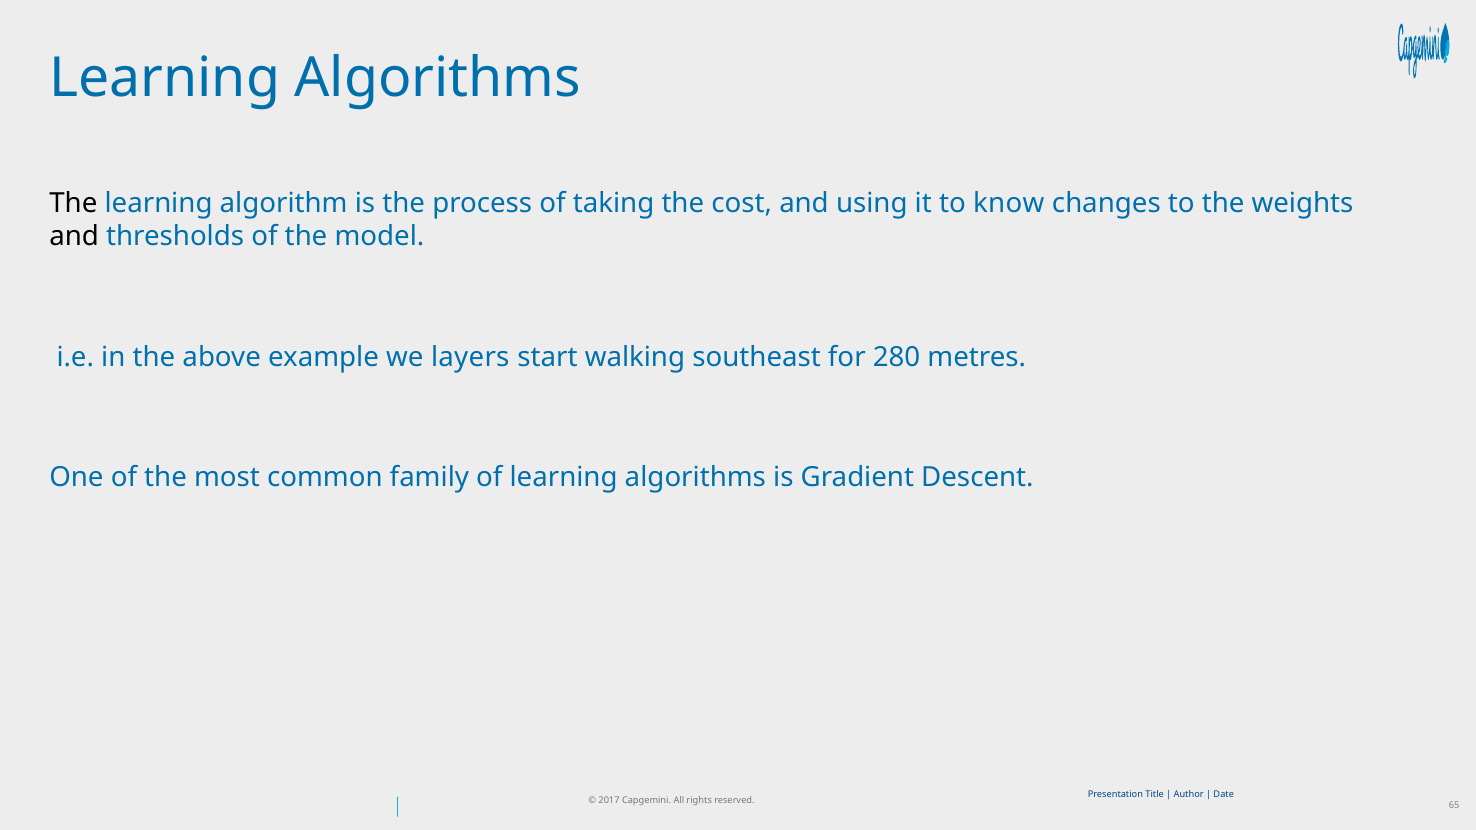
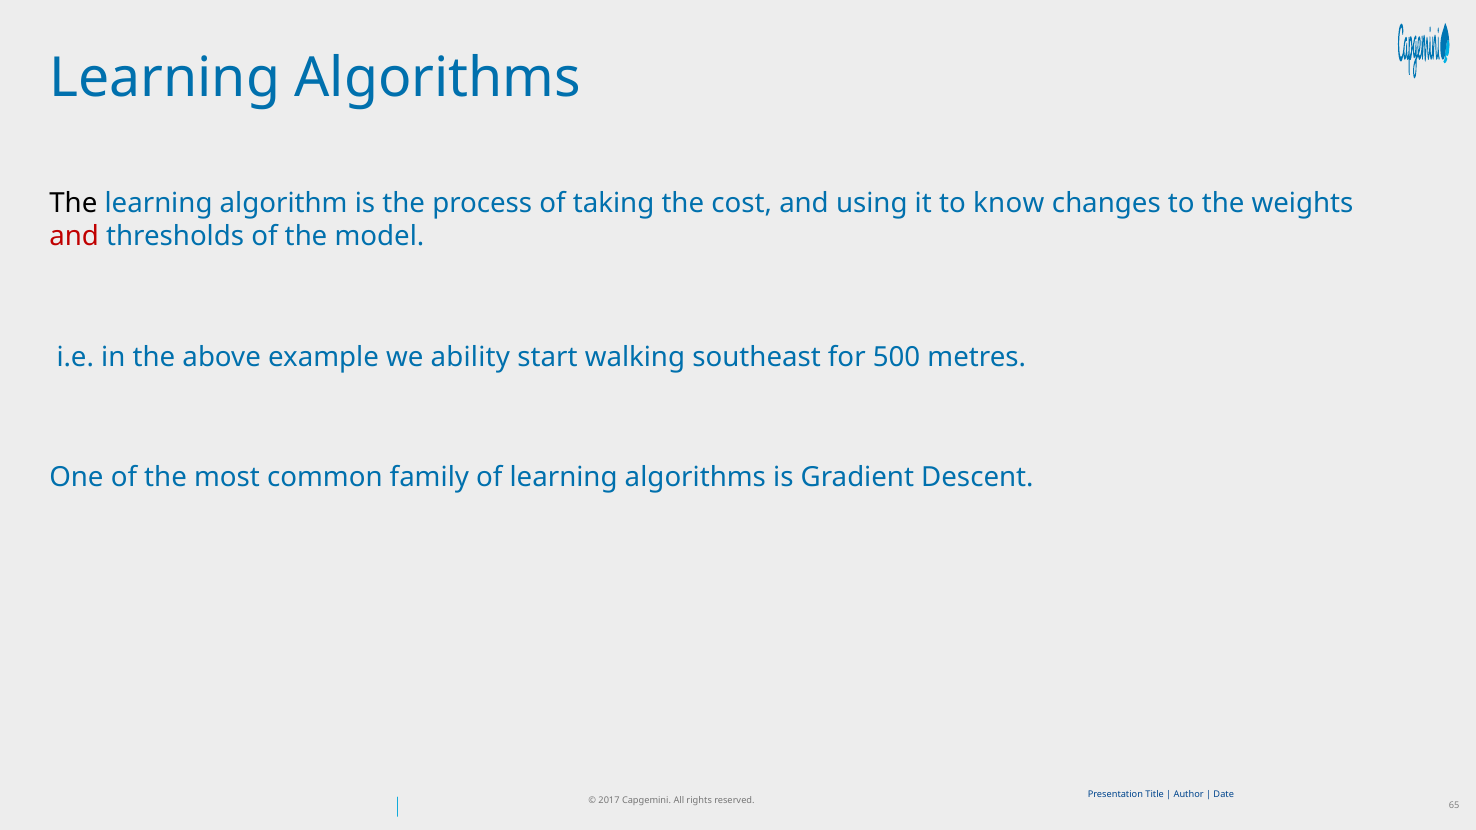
and at (74, 237) colour: black -> red
layers: layers -> ability
280: 280 -> 500
